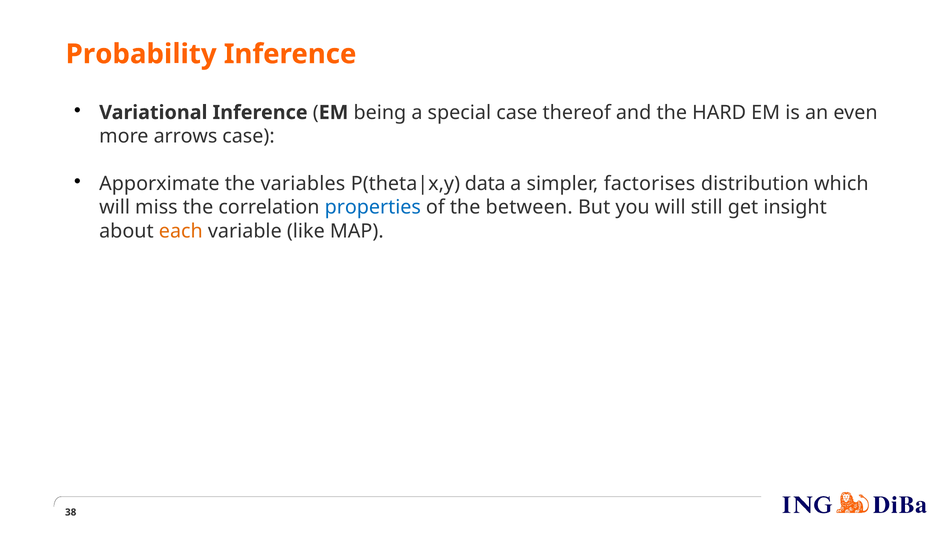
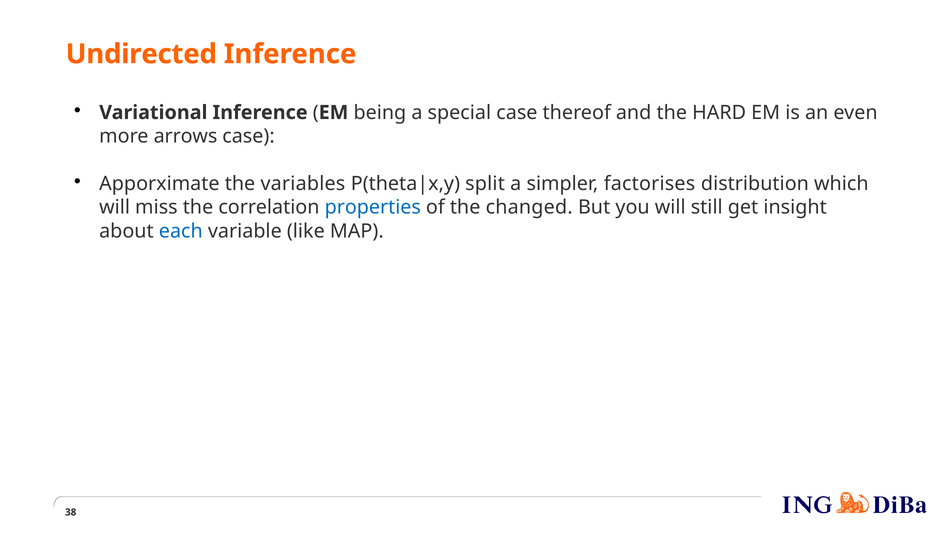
Probability: Probability -> Undirected
data: data -> split
between: between -> changed
each colour: orange -> blue
